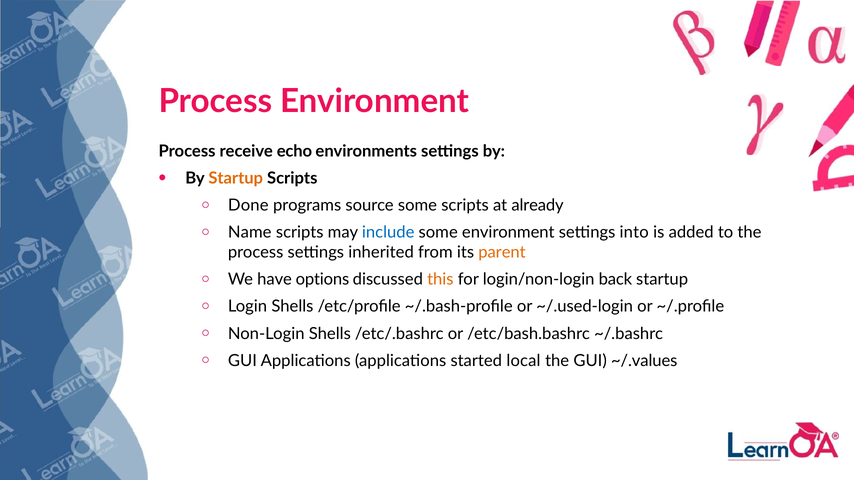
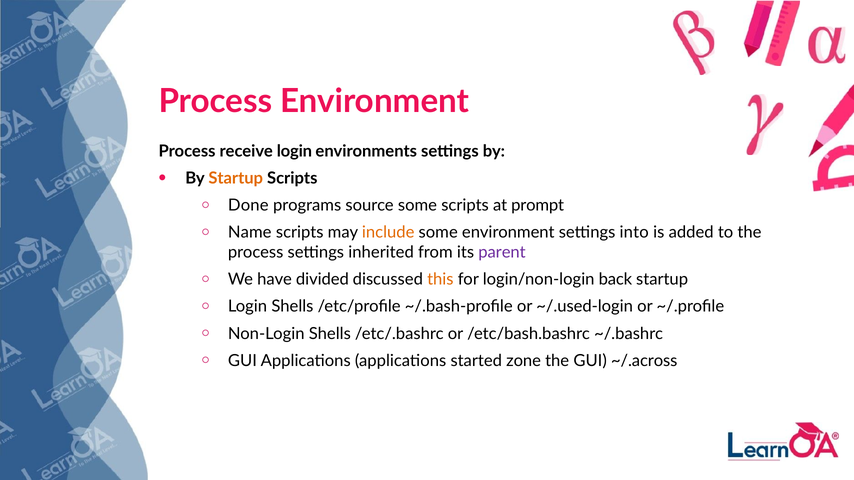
receive echo: echo -> login
already: already -> prompt
include colour: blue -> orange
parent colour: orange -> purple
options: options -> divided
local: local -> zone
~/.values: ~/.values -> ~/.across
